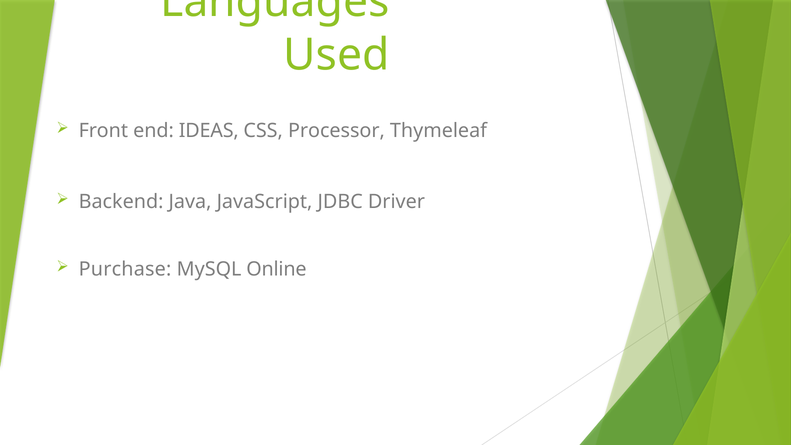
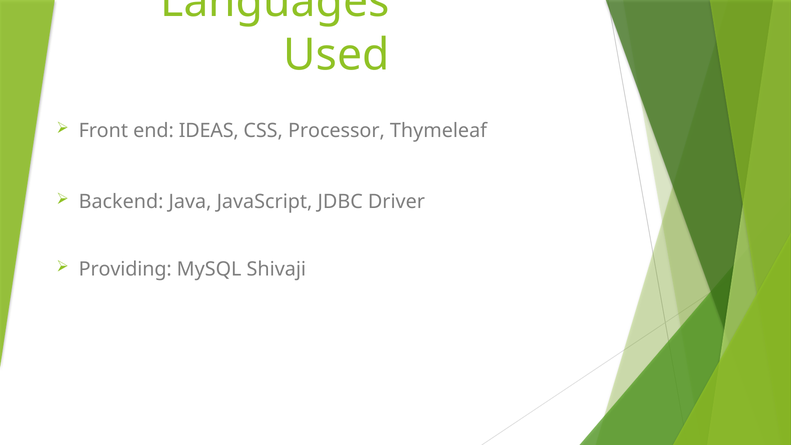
Purchase: Purchase -> Providing
Online: Online -> Shivaji
